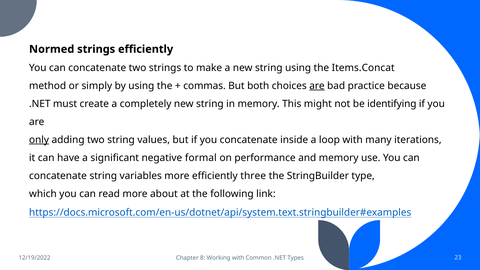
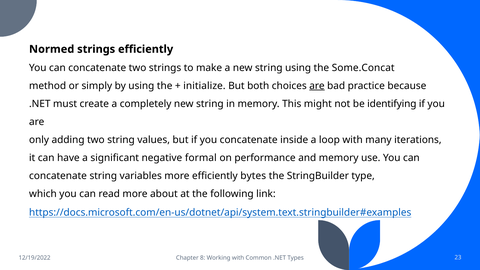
Items.Concat: Items.Concat -> Some.Concat
commas: commas -> initialize
only underline: present -> none
three: three -> bytes
